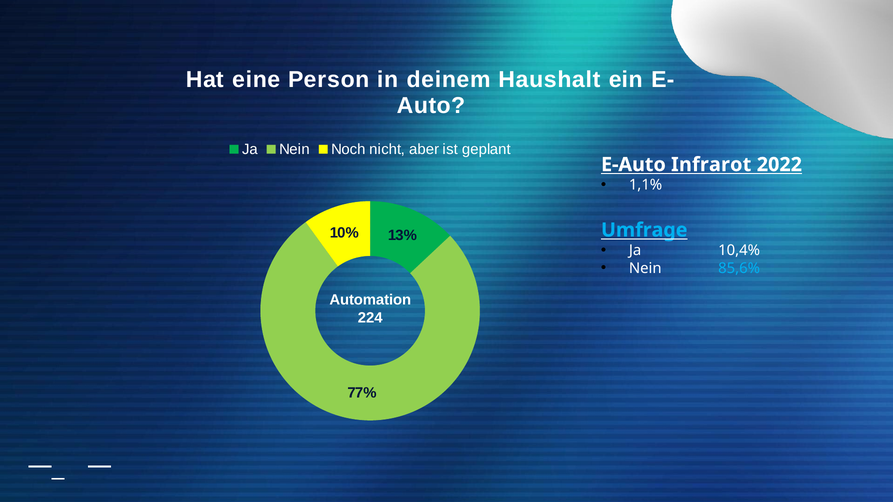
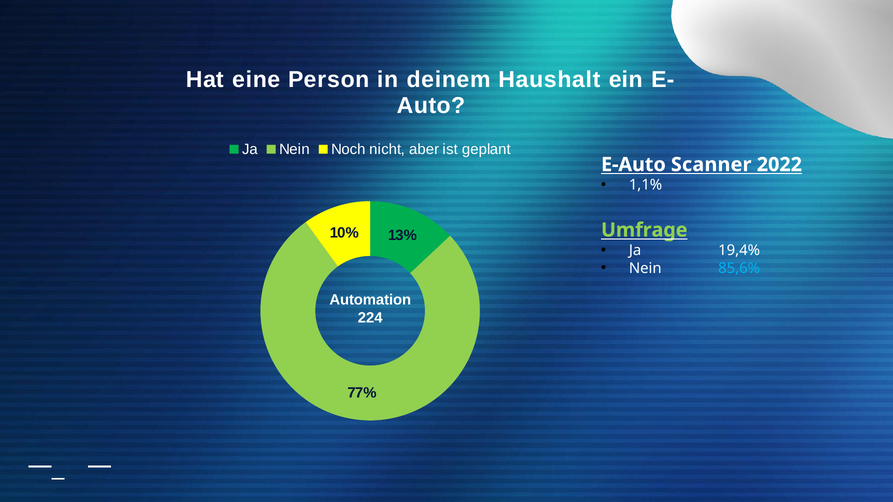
Infrarot: Infrarot -> Scanner
Umfrage colour: light blue -> light green
10,4%: 10,4% -> 19,4%
